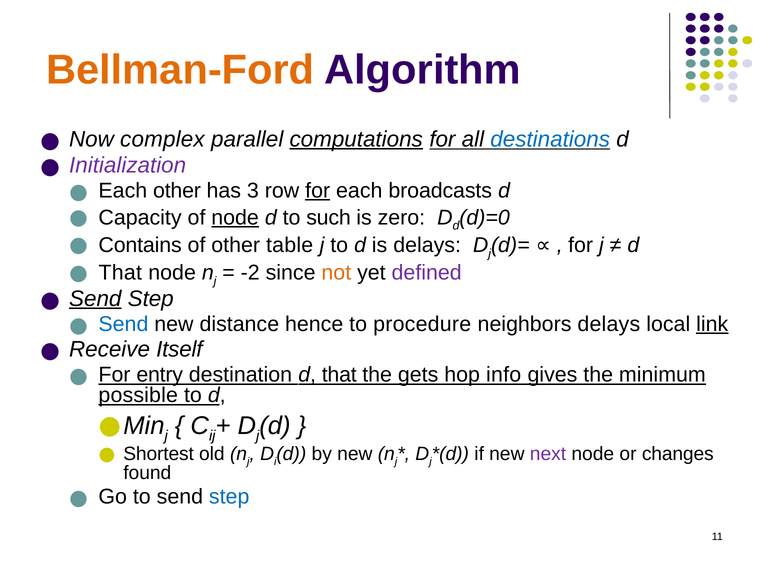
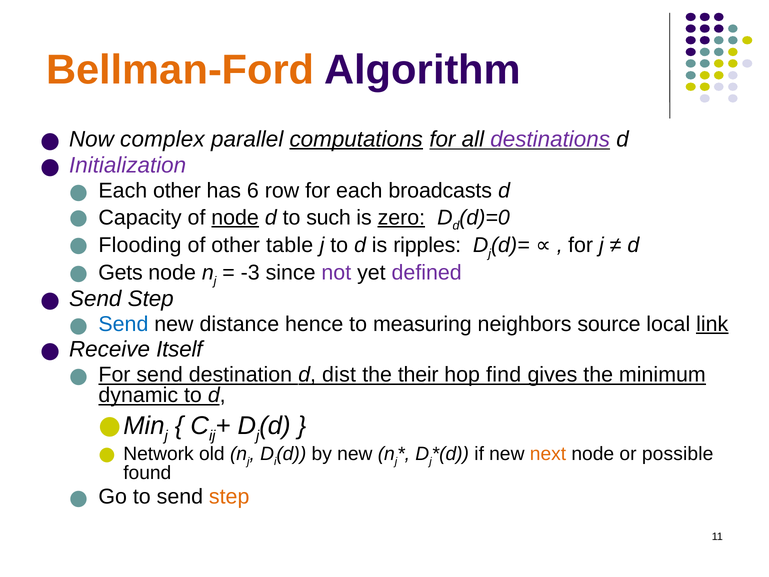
destinations colour: blue -> purple
3: 3 -> 6
for at (318, 190) underline: present -> none
zero underline: none -> present
Contains: Contains -> Flooding
is delays: delays -> ripples
That at (120, 273): That -> Gets
-2: -2 -> -3
not colour: orange -> purple
Send at (95, 299) underline: present -> none
procedure: procedure -> measuring
neighbors delays: delays -> source
For entry: entry -> send
d that: that -> dist
gets: gets -> their
info: info -> find
possible: possible -> dynamic
Shortest: Shortest -> Network
next colour: purple -> orange
changes: changes -> possible
step at (229, 496) colour: blue -> orange
